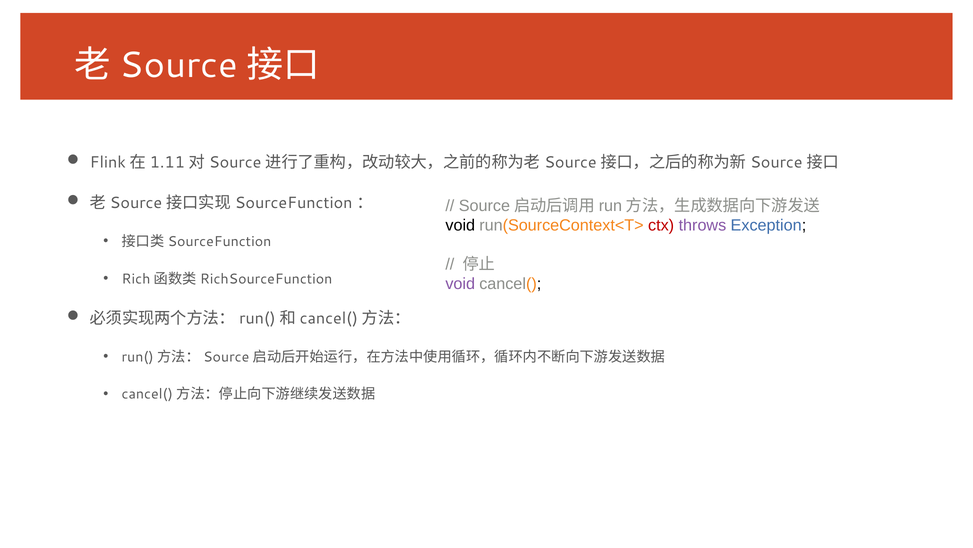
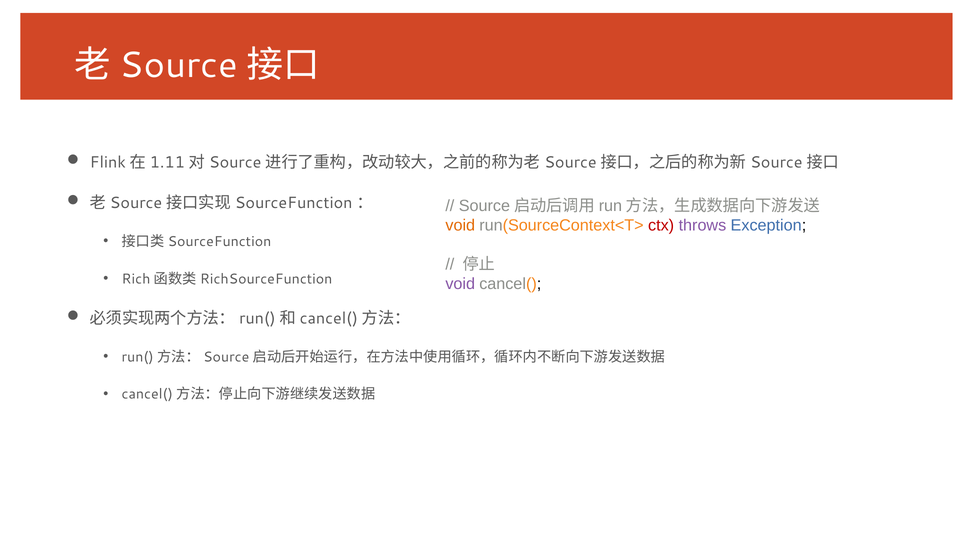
void at (460, 225) colour: black -> orange
